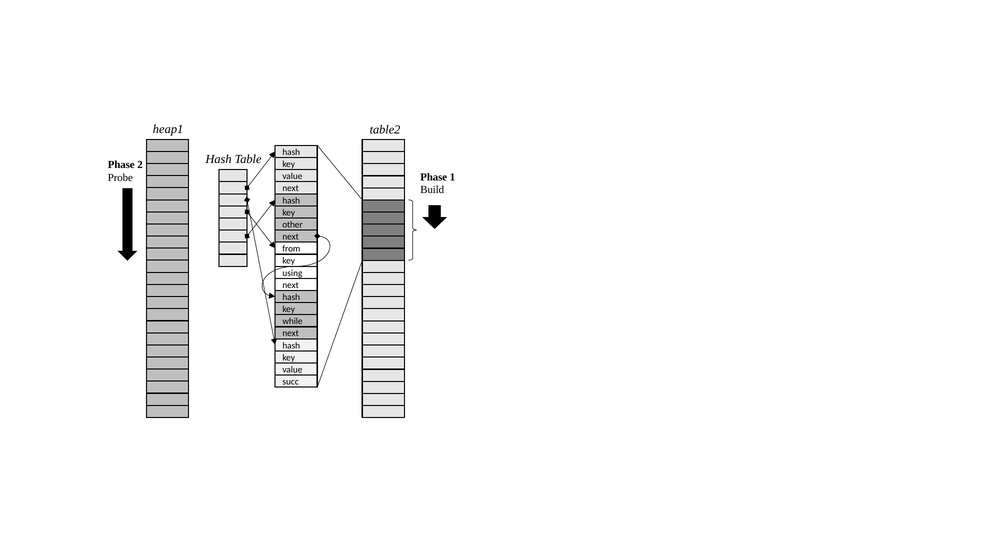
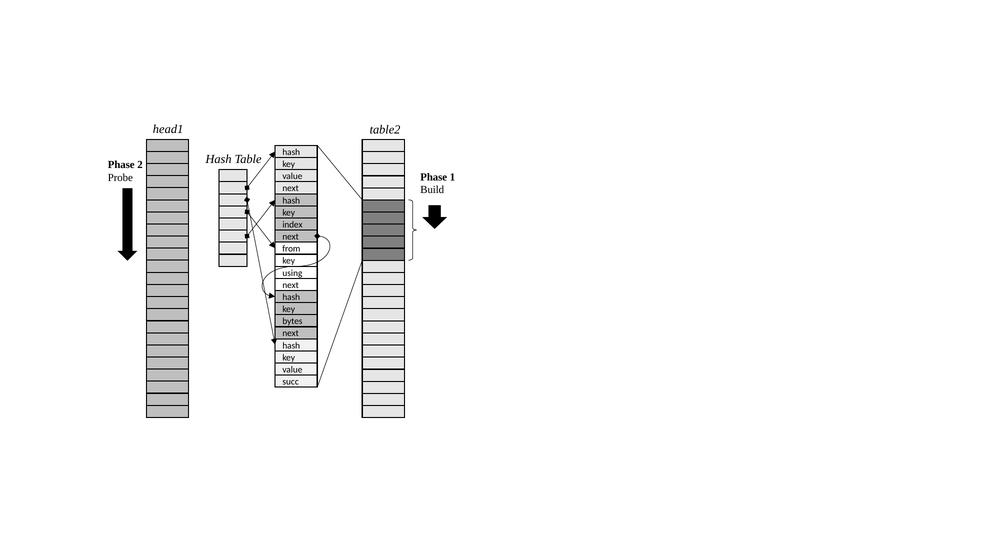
heap1: heap1 -> head1
other: other -> index
while: while -> bytes
